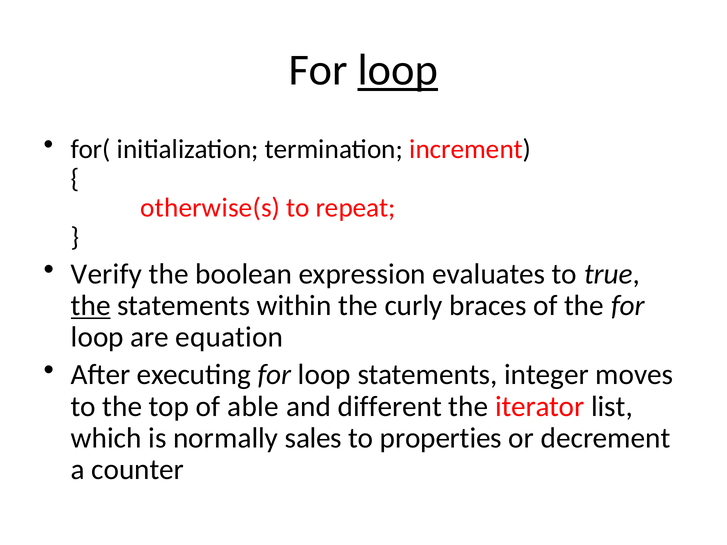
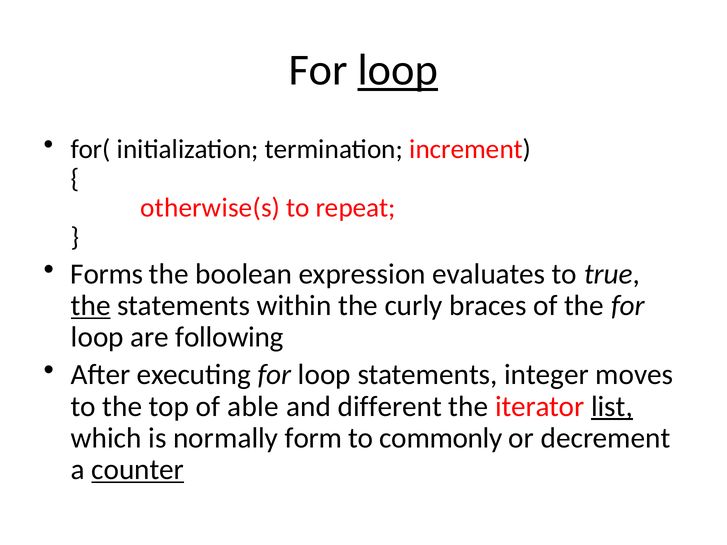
Verify: Verify -> Forms
equation: equation -> following
list underline: none -> present
sales: sales -> form
properties: properties -> commonly
counter underline: none -> present
